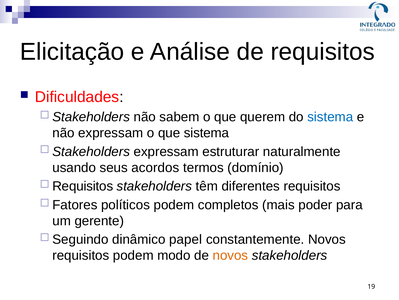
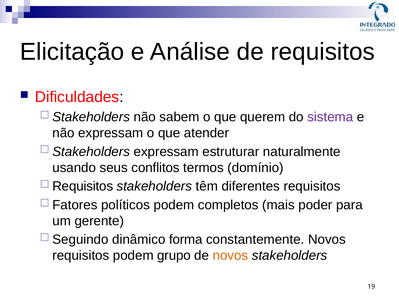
sistema at (330, 117) colour: blue -> purple
que sistema: sistema -> atender
acordos: acordos -> conflitos
papel: papel -> forma
modo: modo -> grupo
